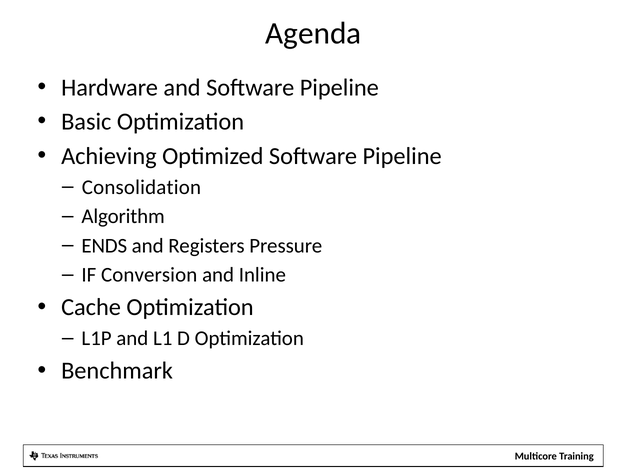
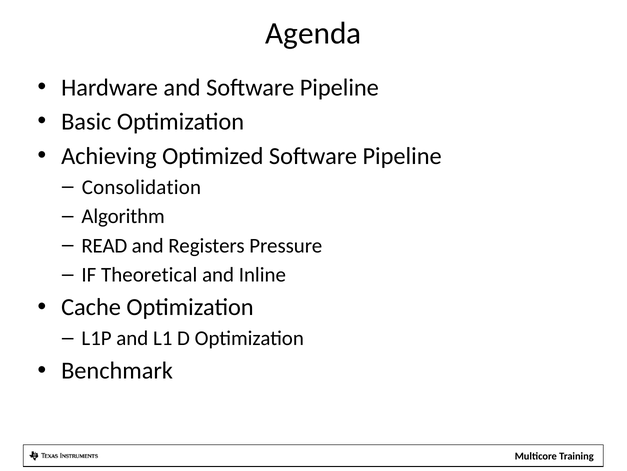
ENDS: ENDS -> READ
Conversion: Conversion -> Theoretical
